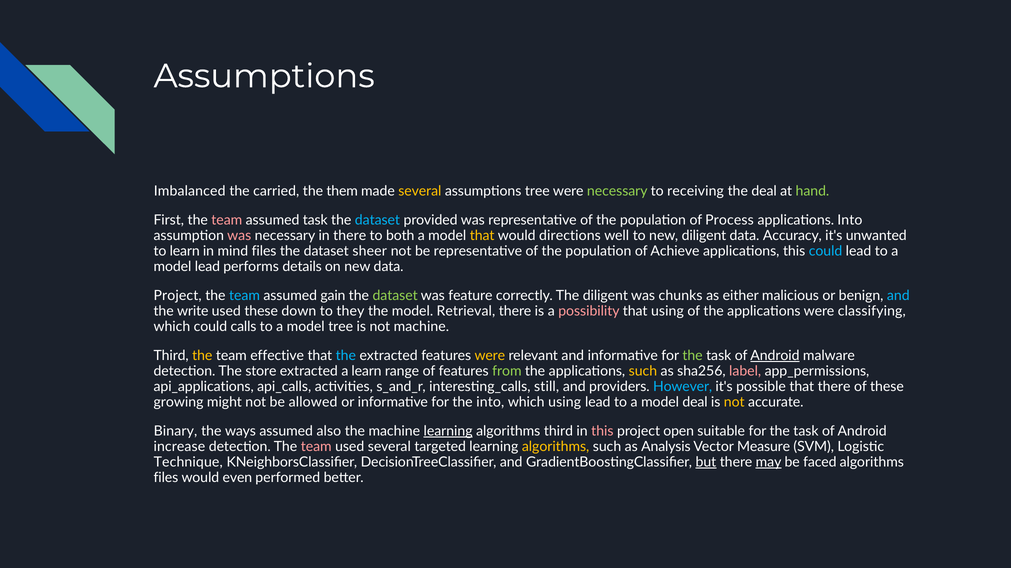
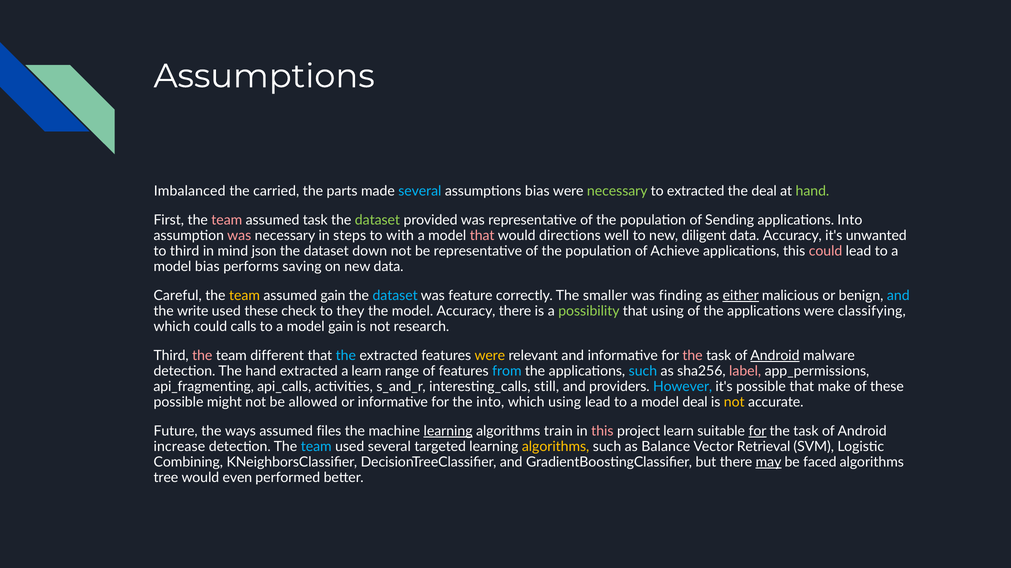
them: them -> parts
several at (420, 191) colour: yellow -> light blue
assumptions tree: tree -> bias
to receiving: receiving -> extracted
dataset at (377, 220) colour: light blue -> light green
Process: Process -> Sending
in there: there -> steps
both: both -> with
that at (482, 236) colour: yellow -> pink
to learn: learn -> third
mind files: files -> json
sheer: sheer -> down
could at (826, 251) colour: light blue -> pink
model lead: lead -> bias
details: details -> saving
Project at (178, 296): Project -> Careful
team at (244, 296) colour: light blue -> yellow
dataset at (395, 296) colour: light green -> light blue
The diligent: diligent -> smaller
chunks: chunks -> finding
either underline: none -> present
down: down -> check
model Retrieval: Retrieval -> Accuracy
possibility colour: pink -> light green
model tree: tree -> gain
not machine: machine -> research
the at (202, 356) colour: yellow -> pink
effective: effective -> different
the at (693, 356) colour: light green -> pink
The store: store -> hand
from colour: light green -> light blue
such at (643, 372) colour: yellow -> light blue
api_applications: api_applications -> api_fragmenting
that there: there -> make
growing at (179, 403): growing -> possible
Binary: Binary -> Future
also: also -> files
algorithms third: third -> train
project open: open -> learn
for at (757, 432) underline: none -> present
team at (316, 447) colour: pink -> light blue
Analysis: Analysis -> Balance
Measure: Measure -> Retrieval
Technique: Technique -> Combining
but underline: present -> none
files at (166, 478): files -> tree
